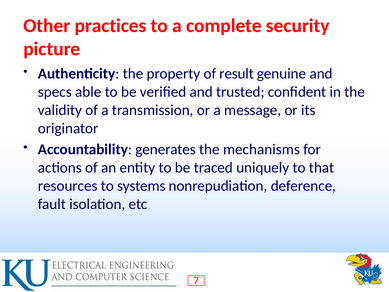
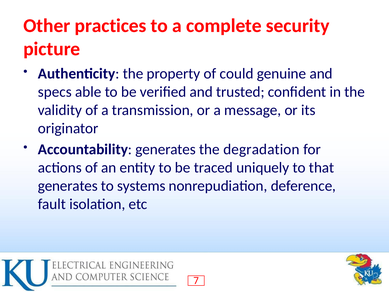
result: result -> could
mechanisms: mechanisms -> degradation
resources at (68, 186): resources -> generates
